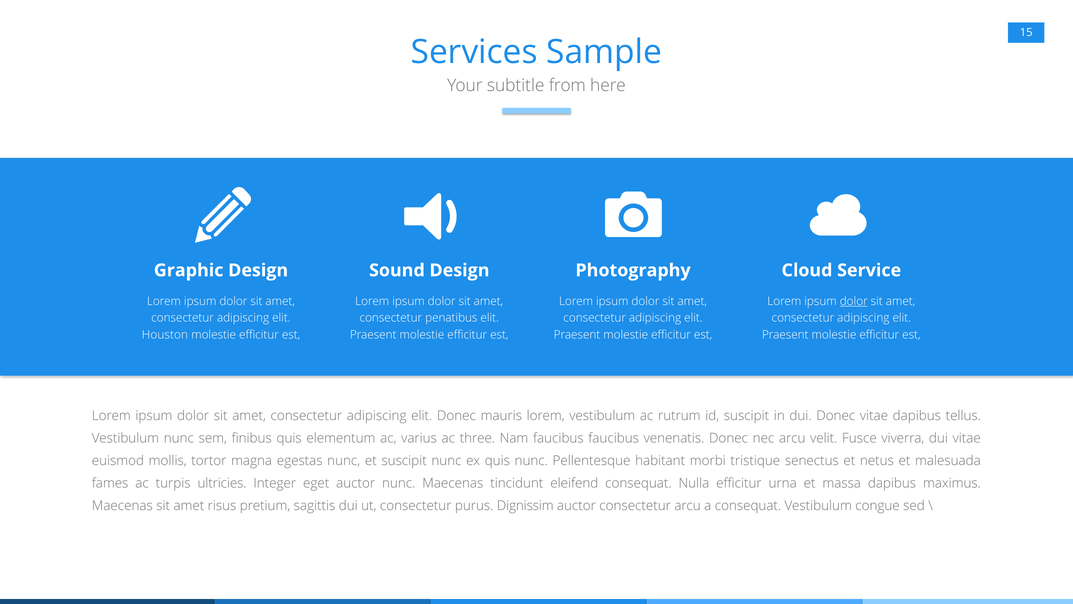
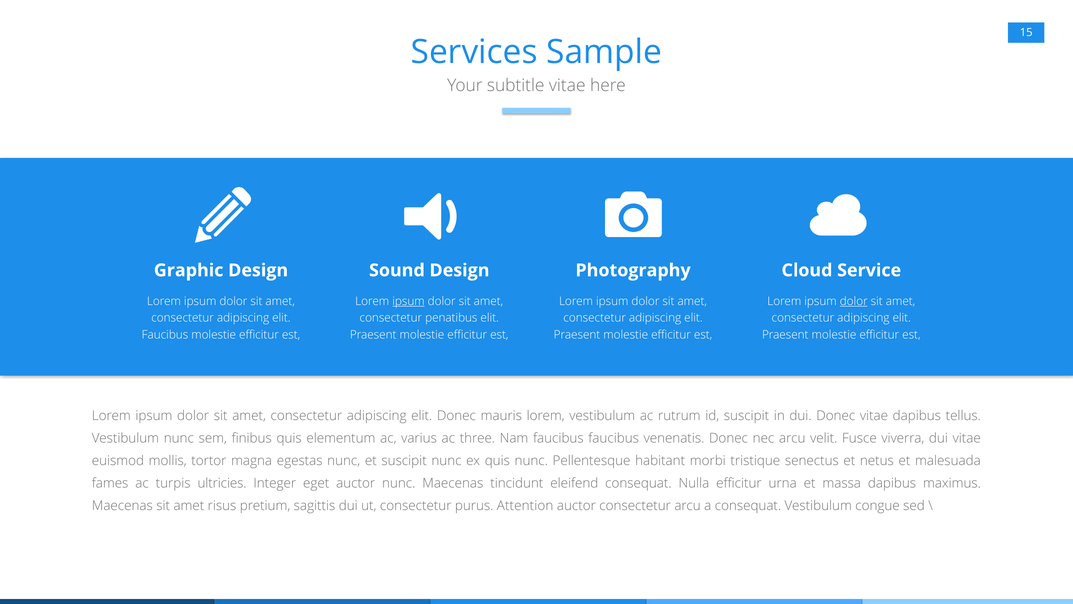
subtitle from: from -> vitae
ipsum at (408, 301) underline: none -> present
Houston at (165, 335): Houston -> Faucibus
Dignissim: Dignissim -> Attention
